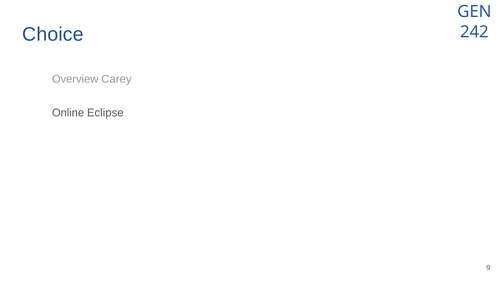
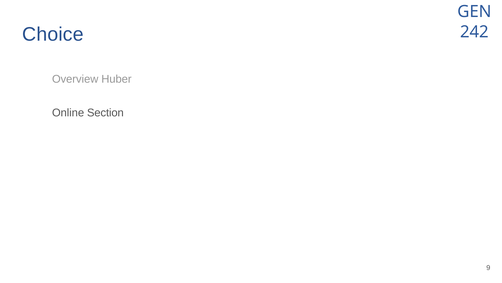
Carey: Carey -> Huber
Eclipse: Eclipse -> Section
